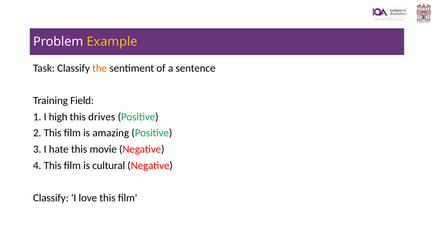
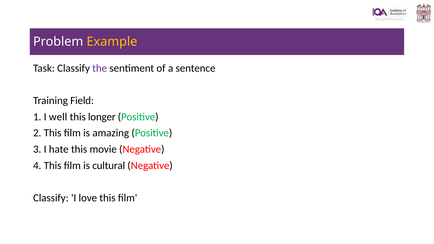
the colour: orange -> purple
high: high -> well
drives: drives -> longer
